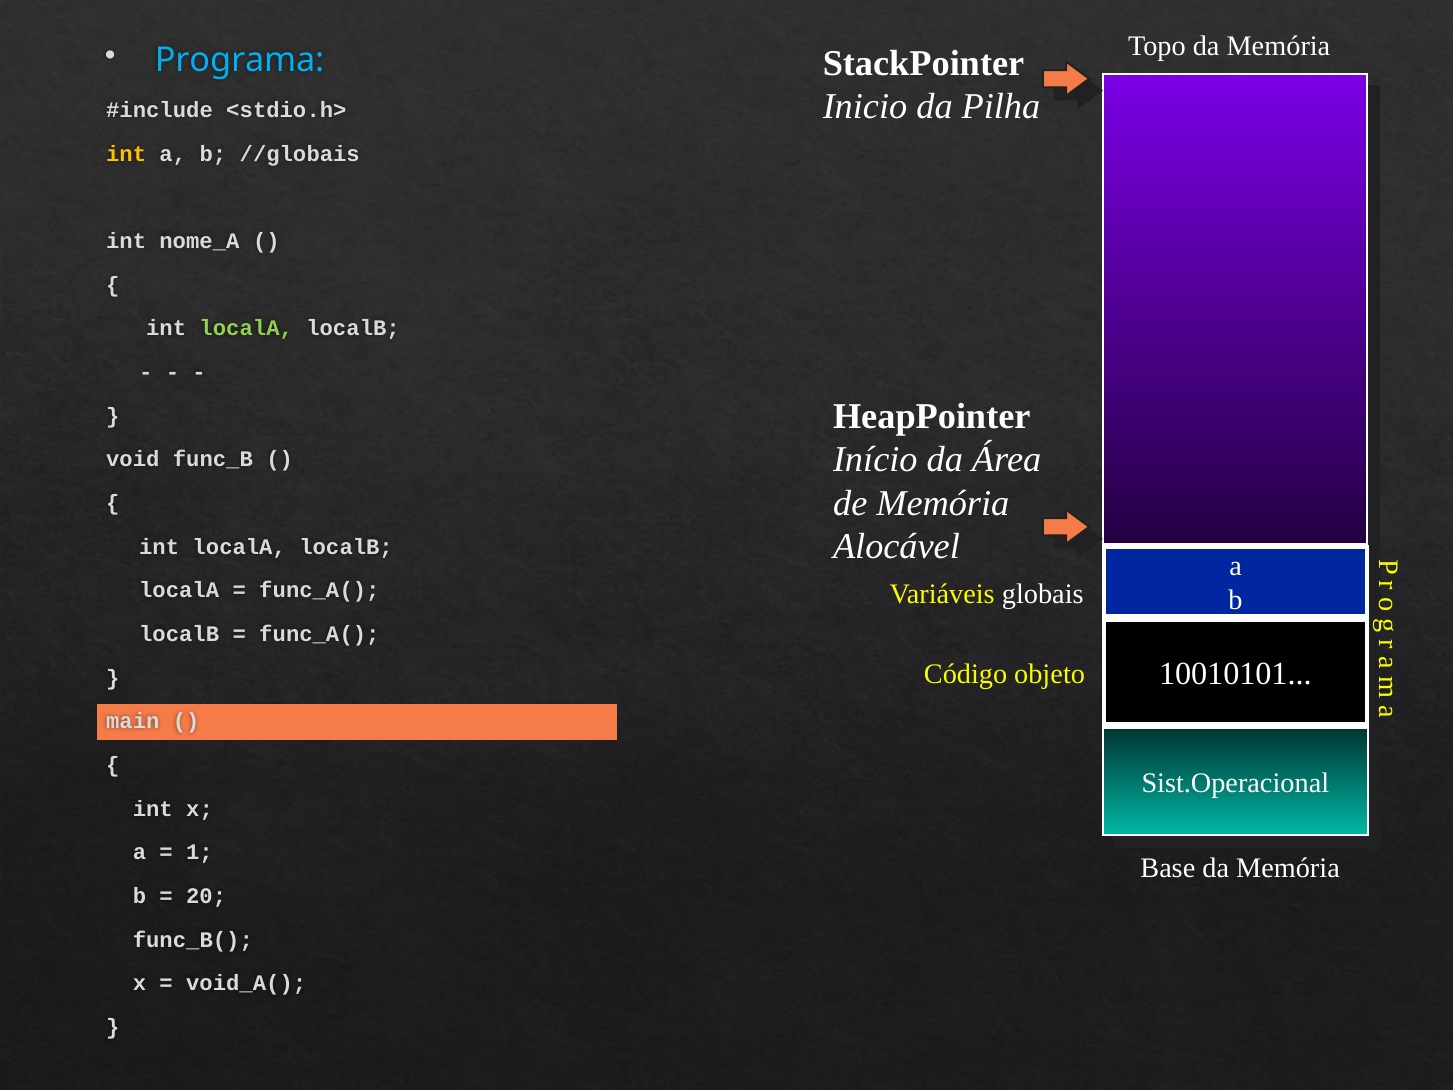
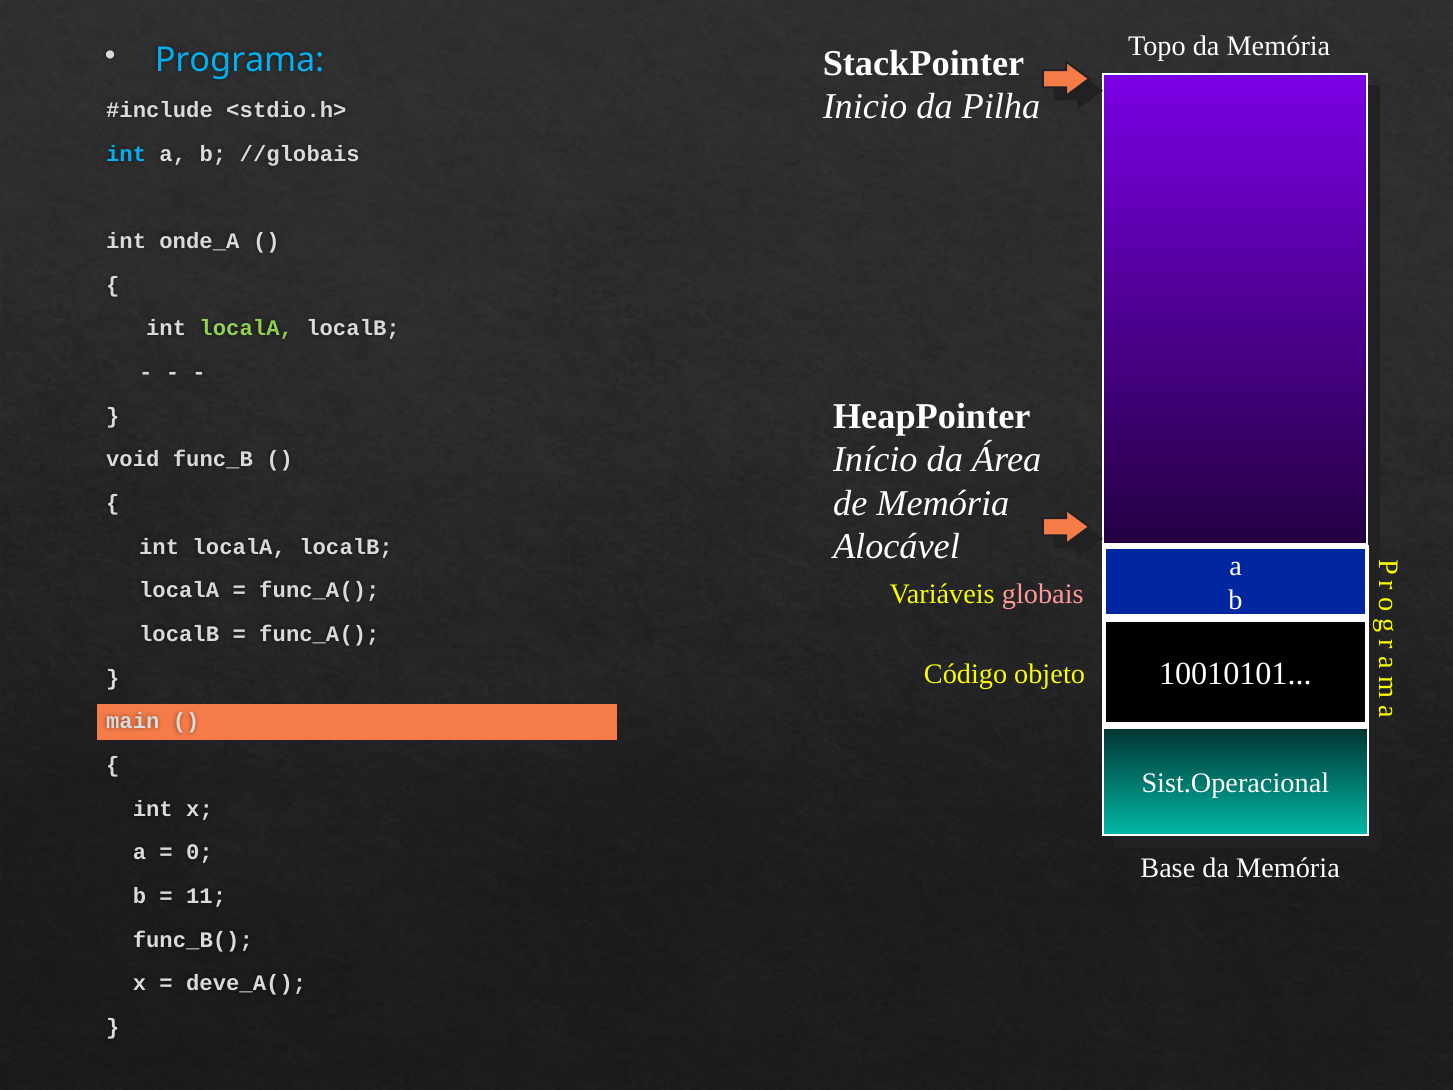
int at (126, 154) colour: yellow -> light blue
nome_A: nome_A -> onde_A
globais colour: white -> pink
1: 1 -> 0
20: 20 -> 11
void_A(: void_A( -> deve_A(
